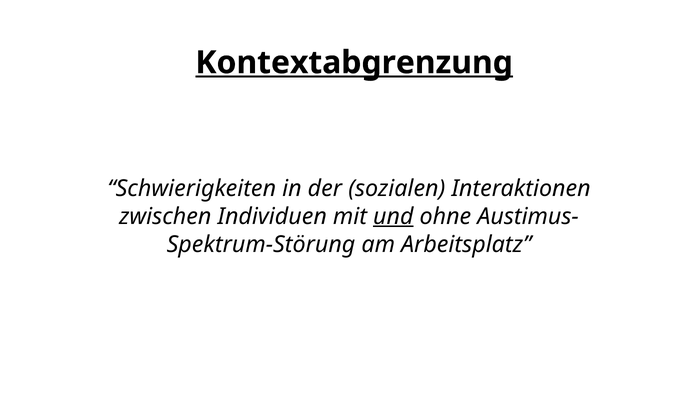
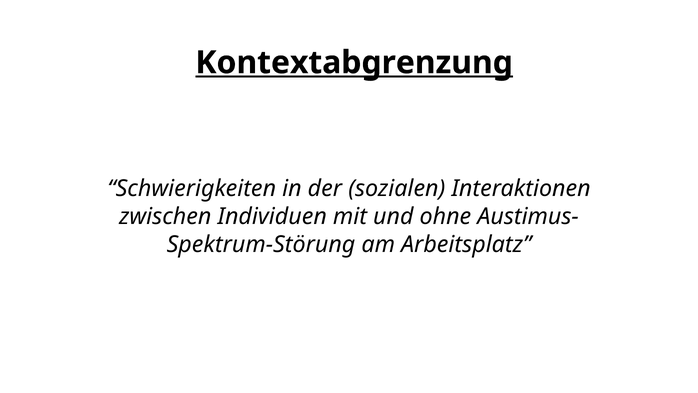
und underline: present -> none
